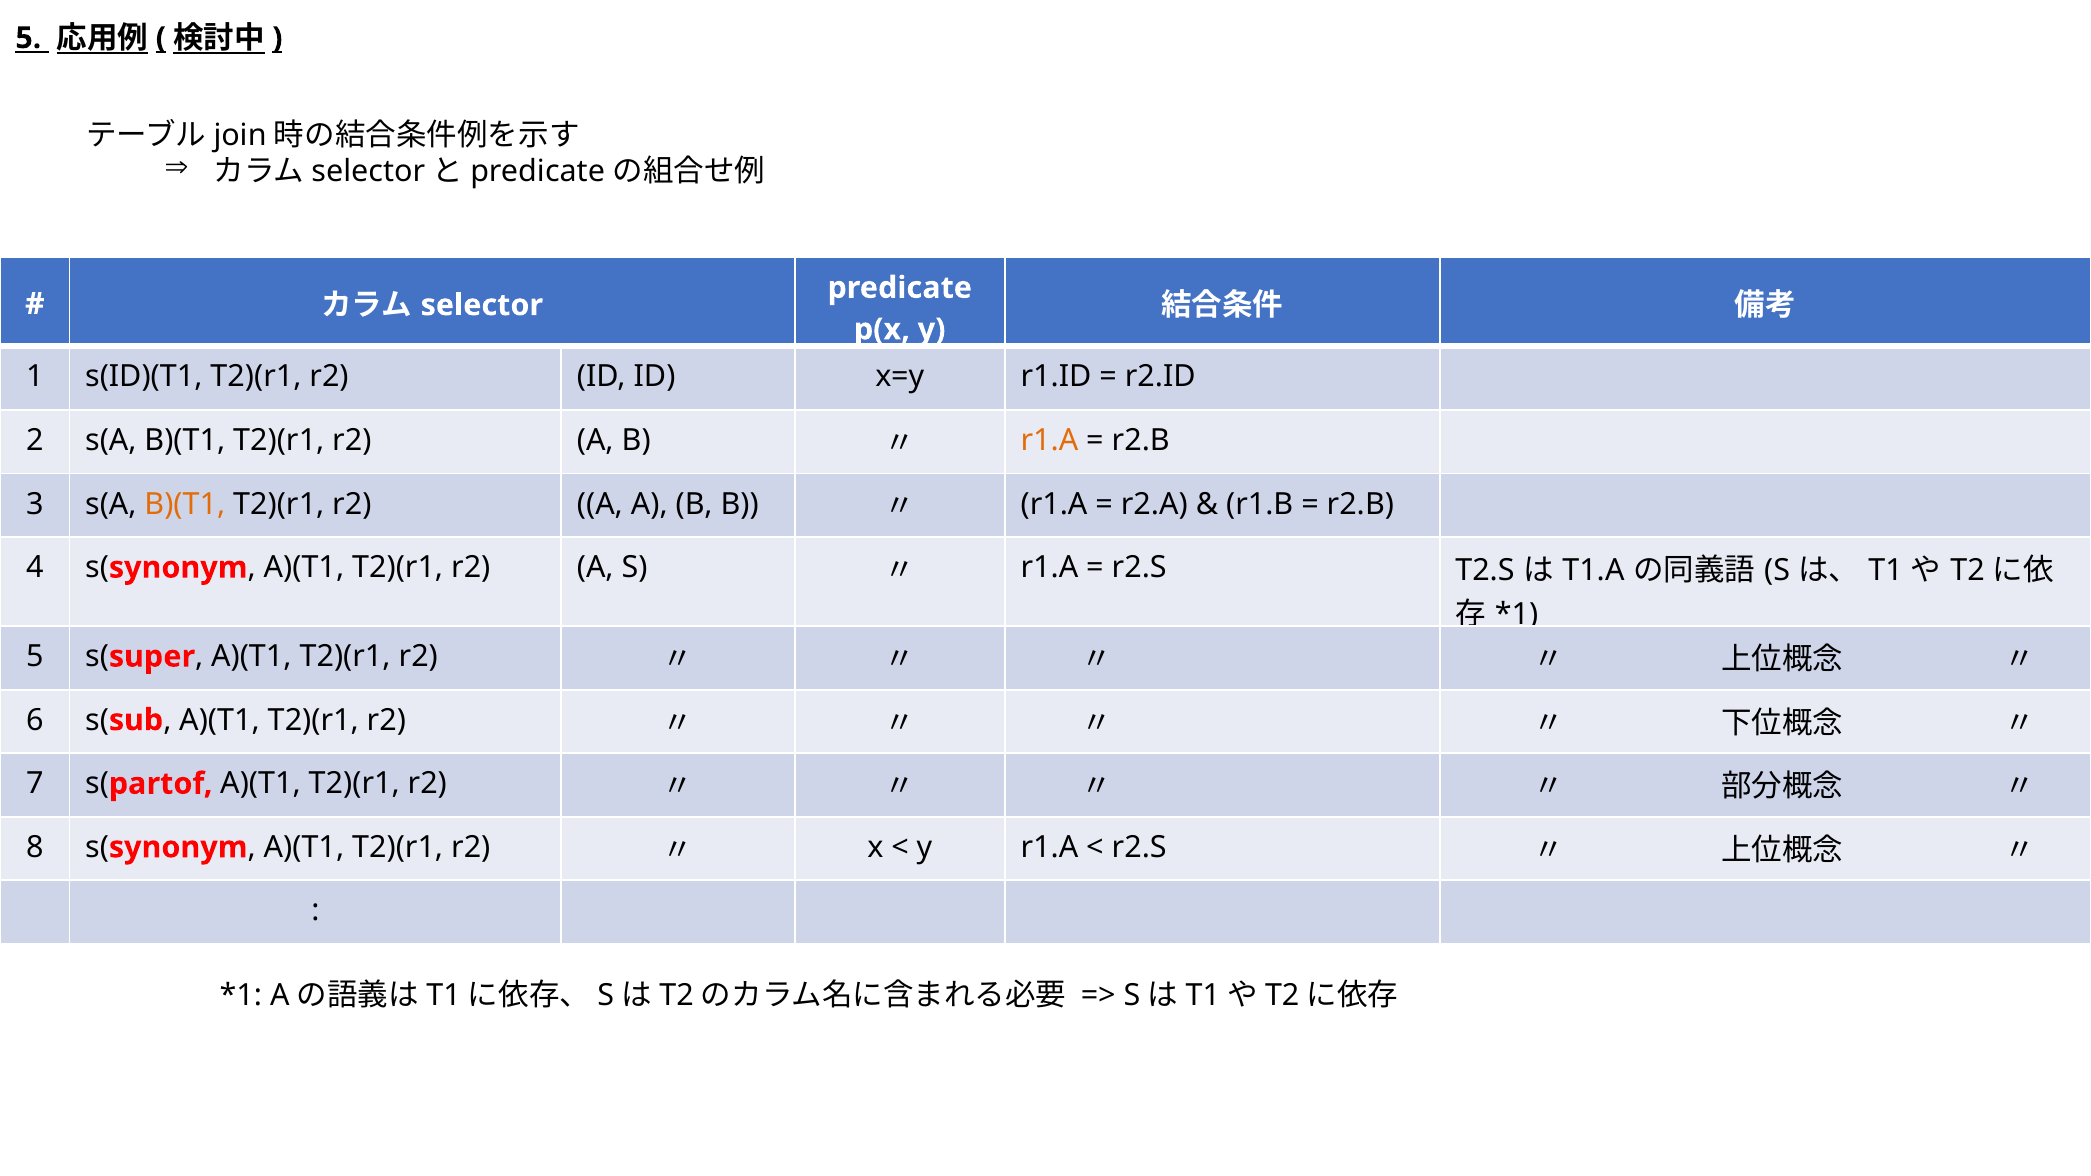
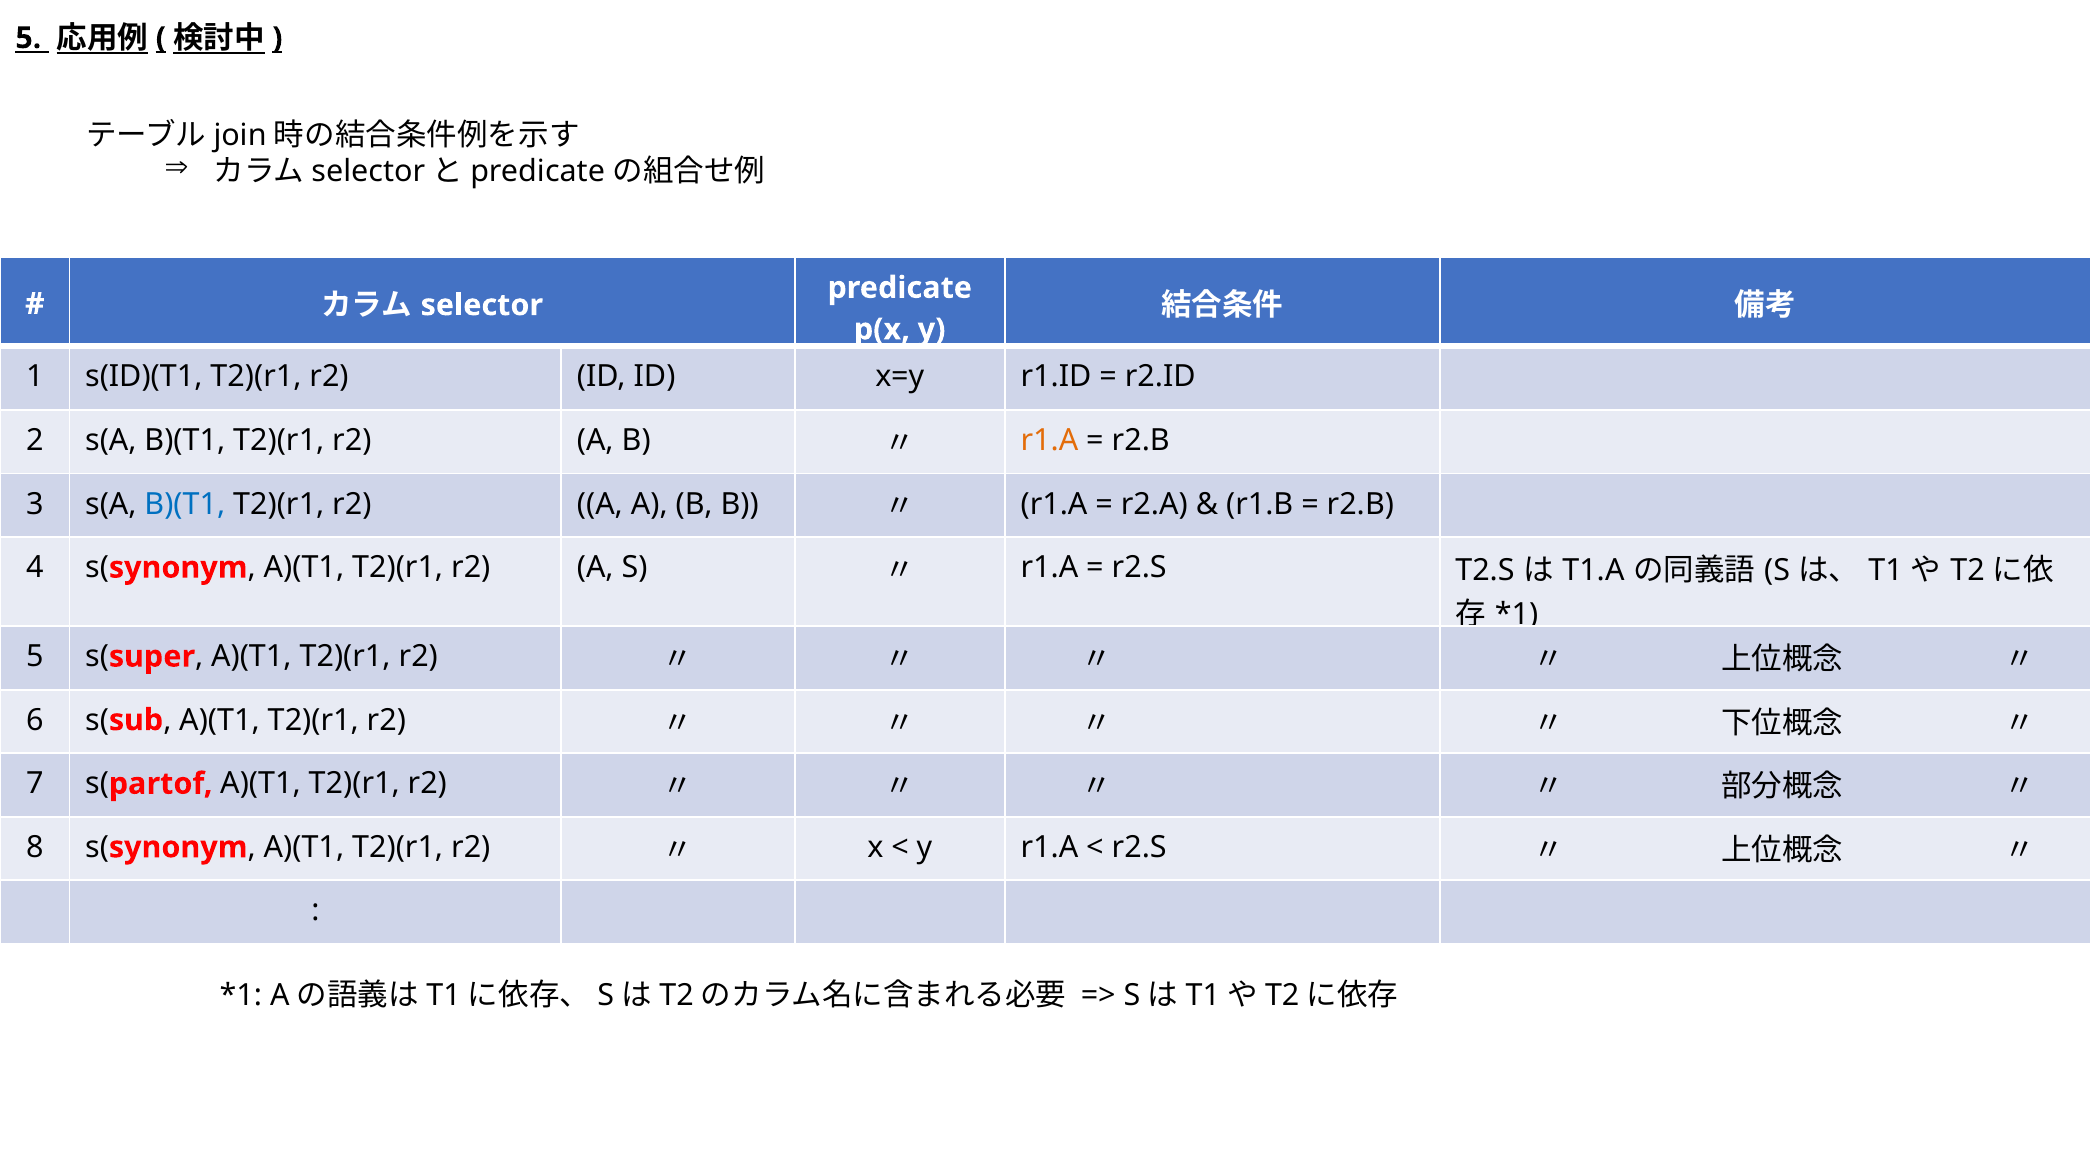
B)(T1 at (185, 504) colour: orange -> blue
